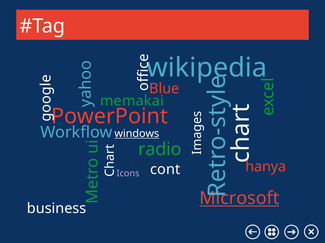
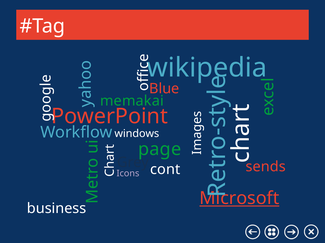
windows underline: present -> none
radio: radio -> page
hanya: hanya -> sends
